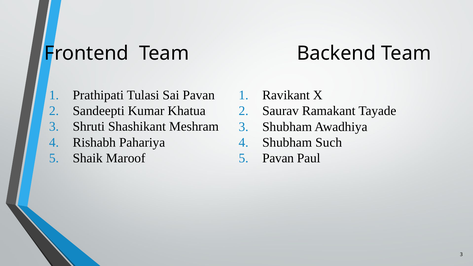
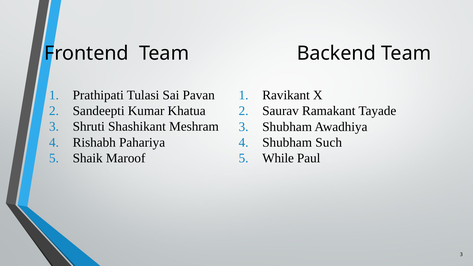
Pavan at (278, 158): Pavan -> While
